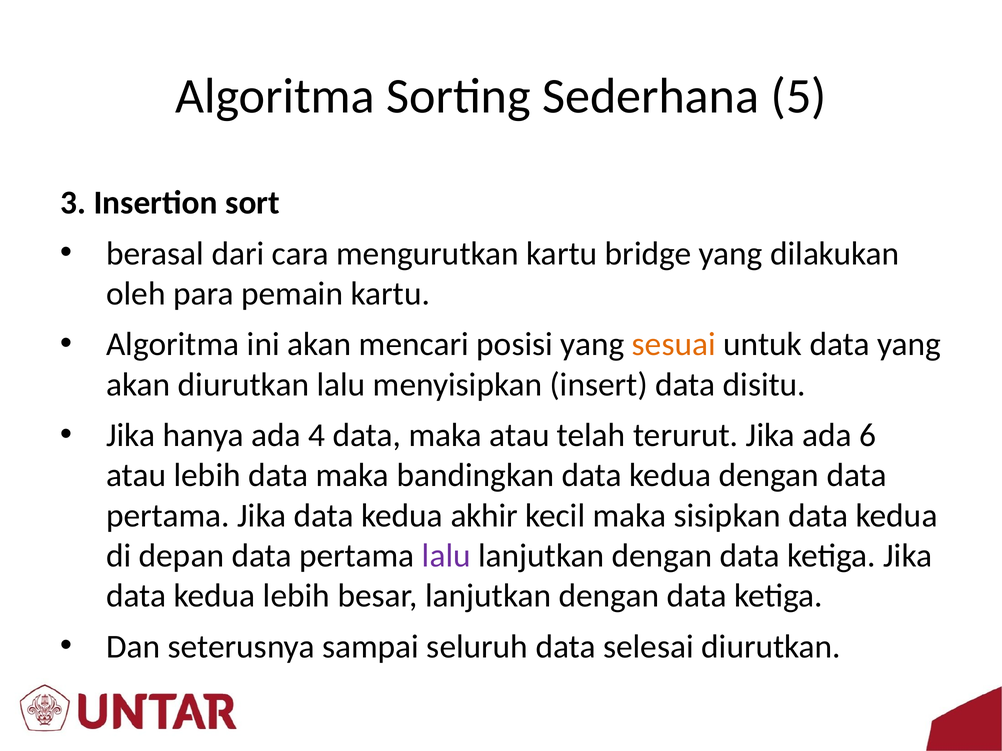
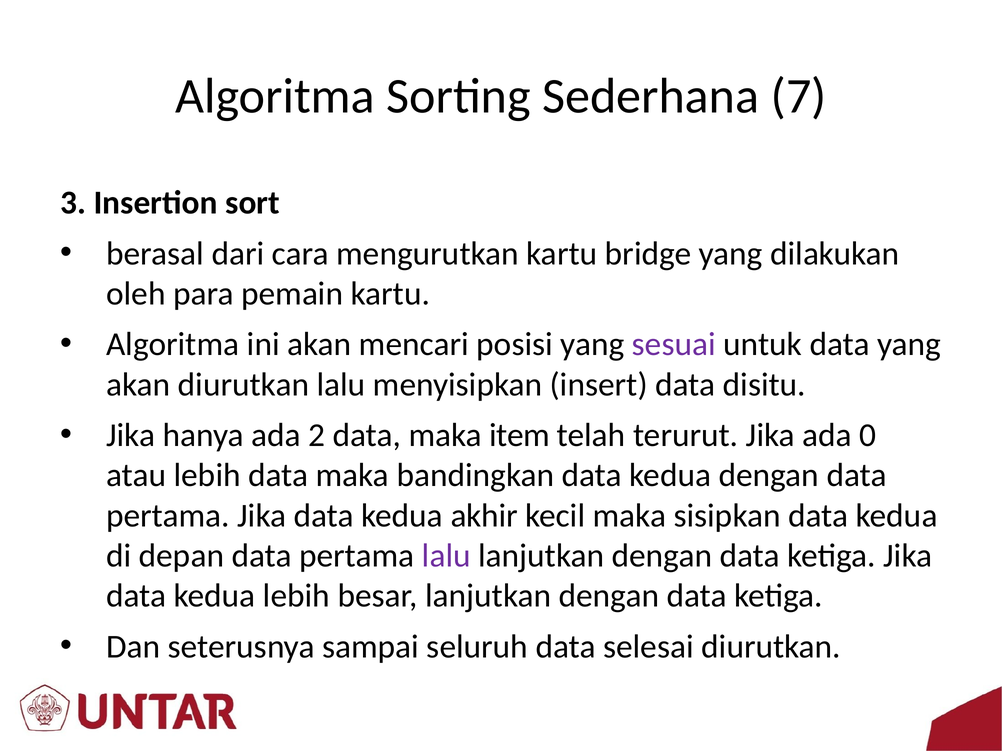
5: 5 -> 7
sesuai colour: orange -> purple
4: 4 -> 2
maka atau: atau -> item
6: 6 -> 0
